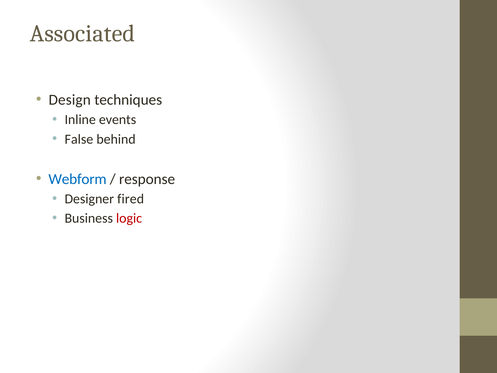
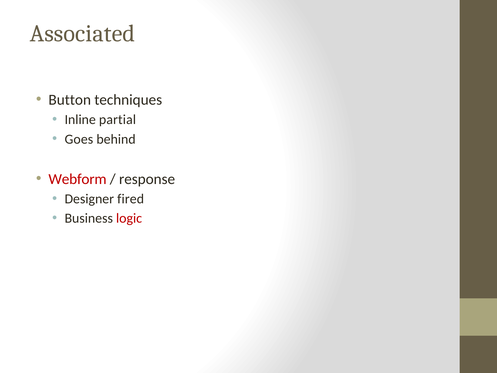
Design: Design -> Button
events: events -> partial
False: False -> Goes
Webform colour: blue -> red
